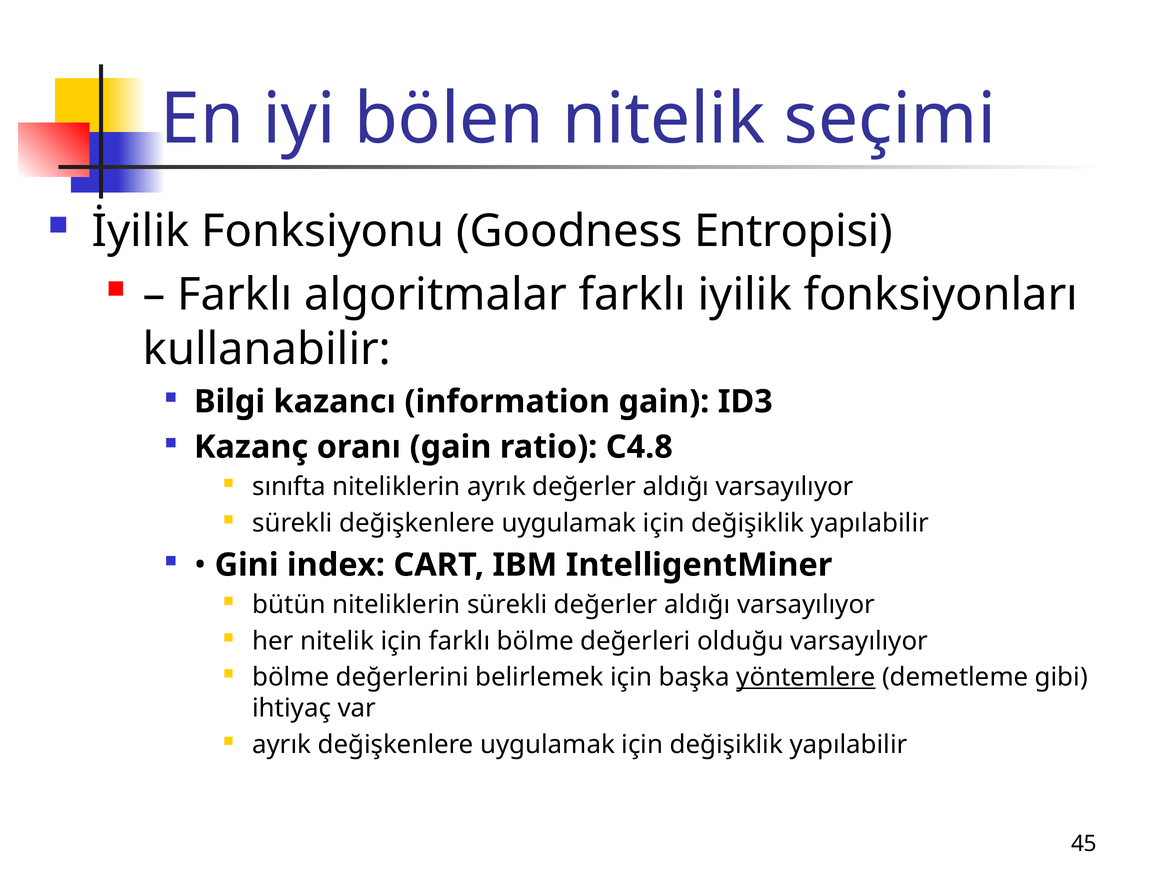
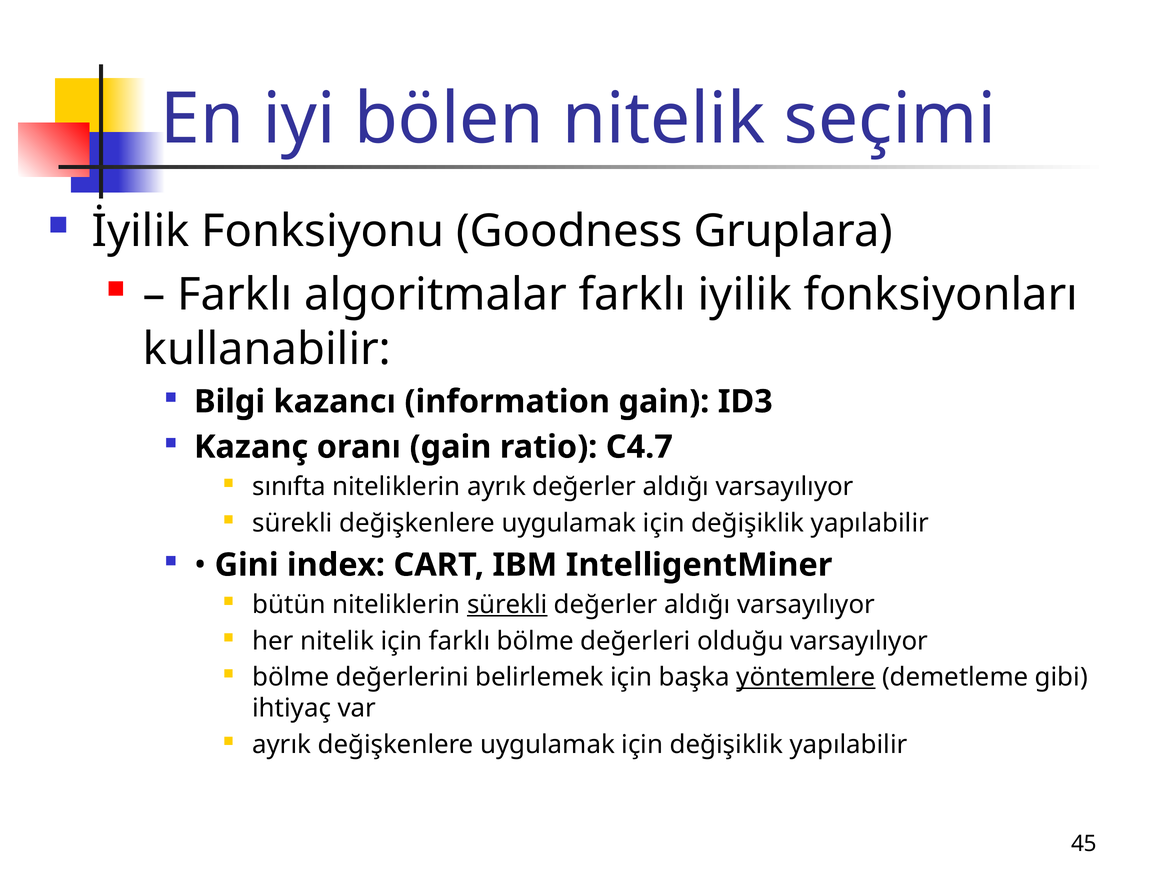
Entropisi: Entropisi -> Gruplara
C4.8: C4.8 -> C4.7
sürekli at (507, 605) underline: none -> present
